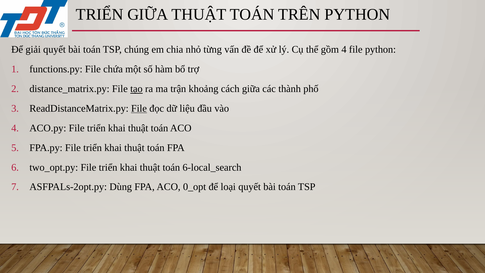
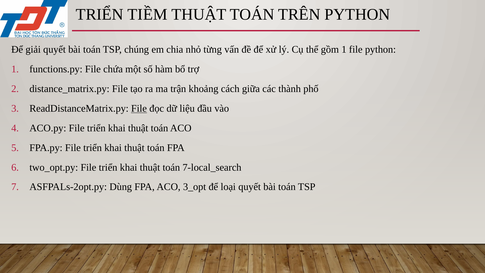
TRIỂN GIỮA: GIỮA -> TIỀM
gồm 4: 4 -> 1
tạo underline: present -> none
6-local_search: 6-local_search -> 7-local_search
0_opt: 0_opt -> 3_opt
